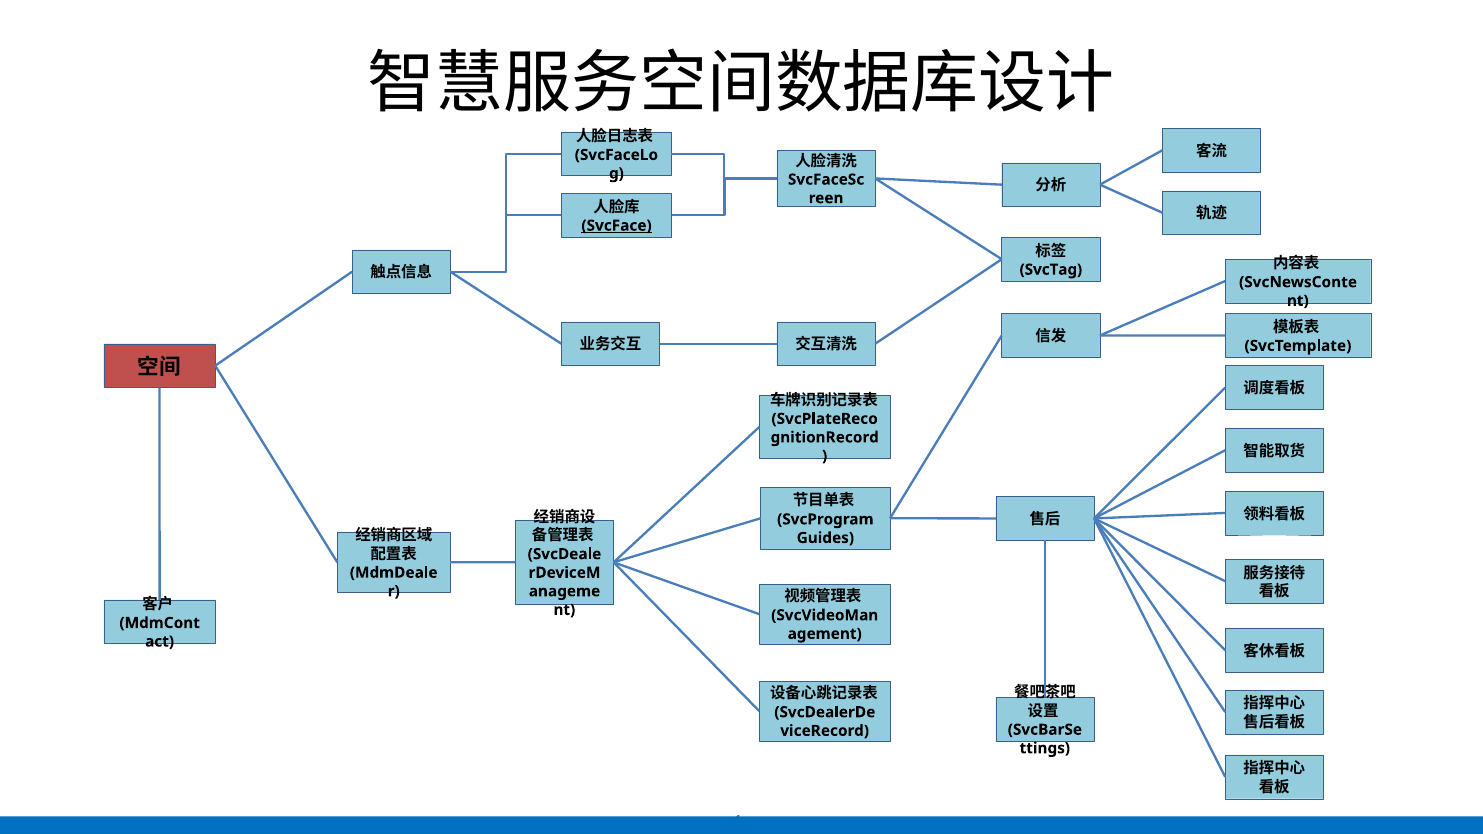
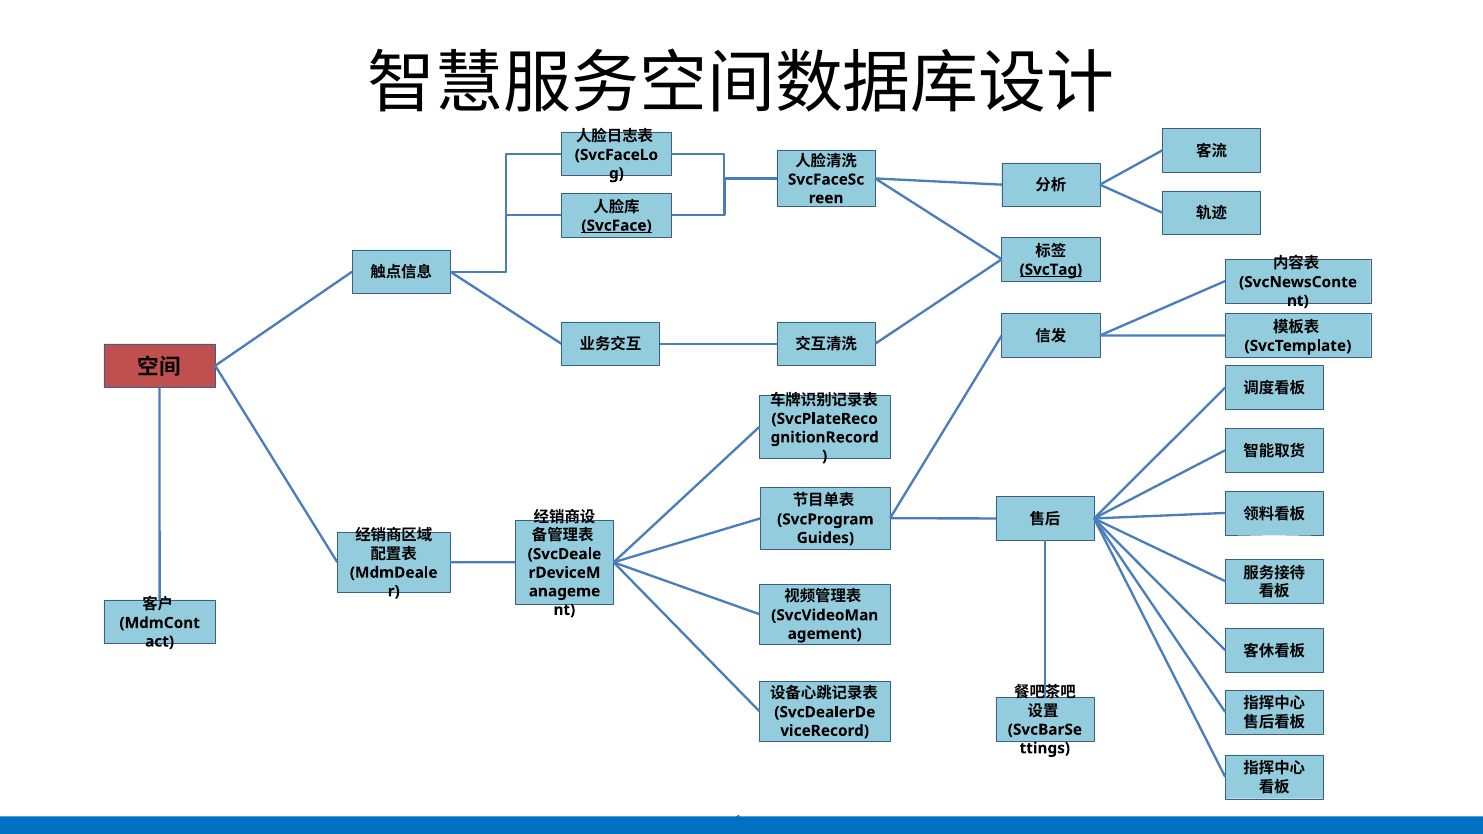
SvcTag underline: none -> present
